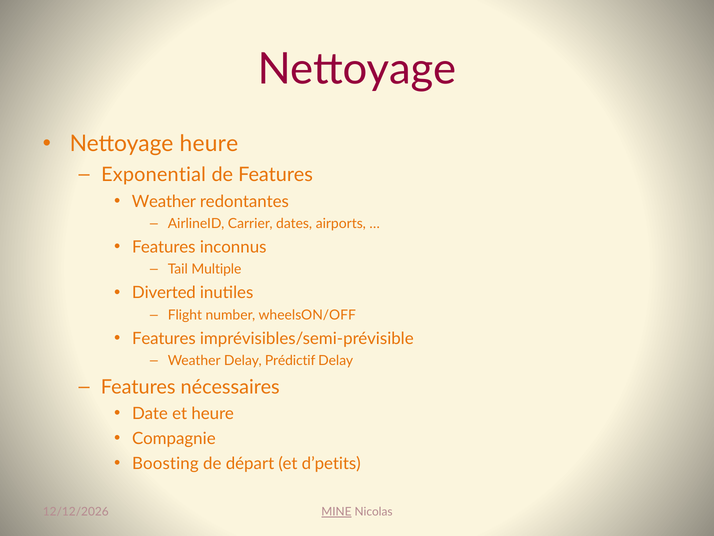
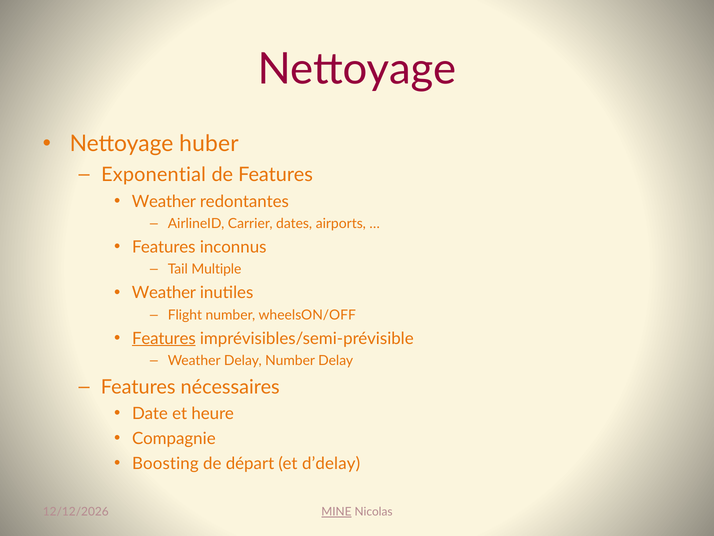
Nettoyage heure: heure -> huber
Diverted at (164, 293): Diverted -> Weather
Features at (164, 338) underline: none -> present
Delay Prédictif: Prédictif -> Number
d’petits: d’petits -> d’delay
